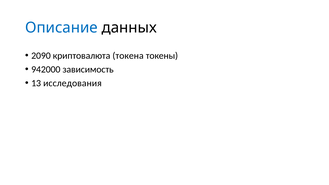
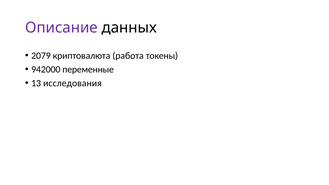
Описание colour: blue -> purple
2090: 2090 -> 2079
токена: токена -> работа
зависимость: зависимость -> переменные
